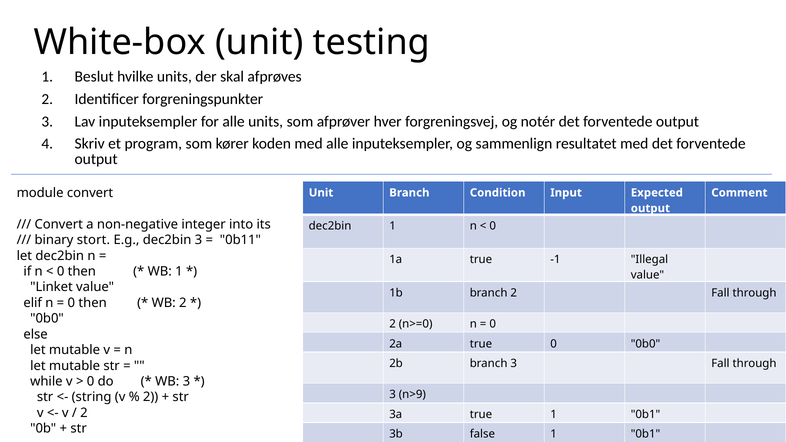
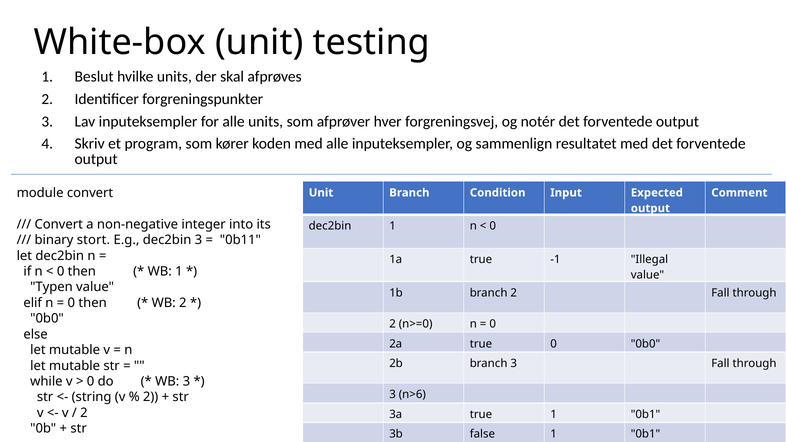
Linket: Linket -> Typen
n>9: n>9 -> n>6
